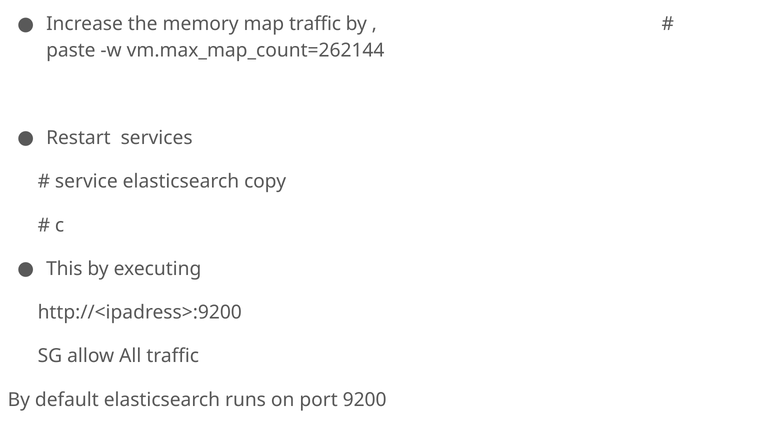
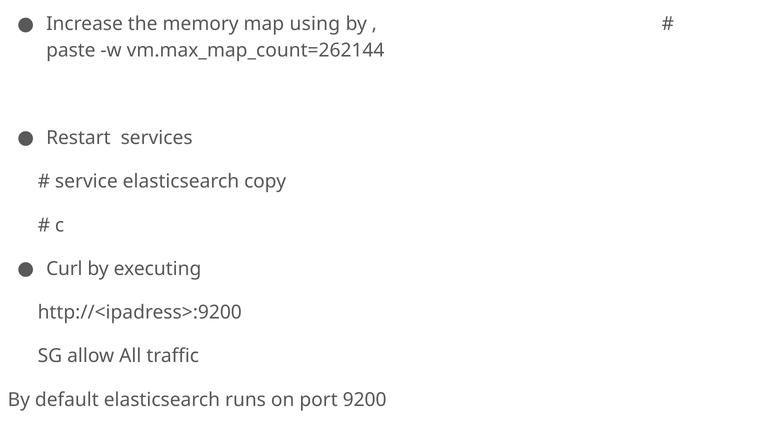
map traffic: traffic -> using
This: This -> Curl
